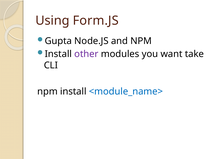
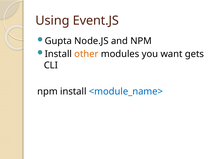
Form.JS: Form.JS -> Event.JS
other colour: purple -> orange
take: take -> gets
